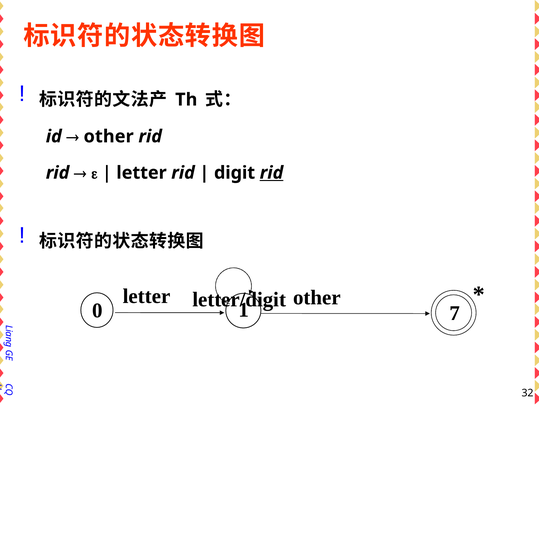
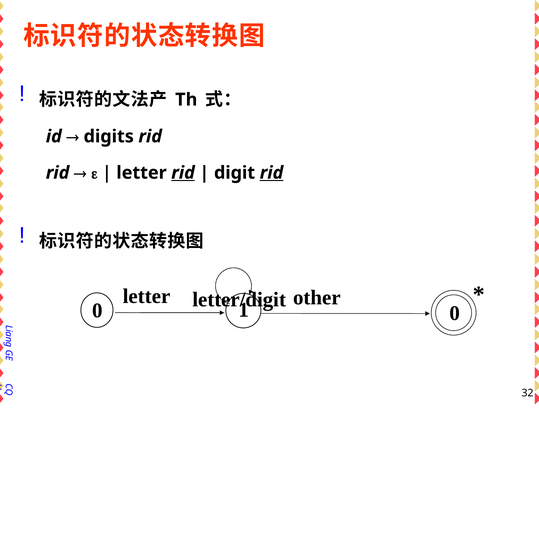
other at (109, 136): other -> digits
rid at (183, 173) underline: none -> present
7 at (455, 313): 7 -> 0
